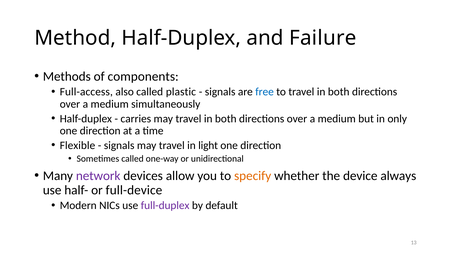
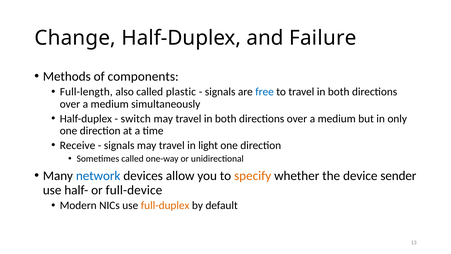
Method: Method -> Change
Full-access: Full-access -> Full-length
carries: carries -> switch
Flexible: Flexible -> Receive
network colour: purple -> blue
always: always -> sender
full-duplex colour: purple -> orange
